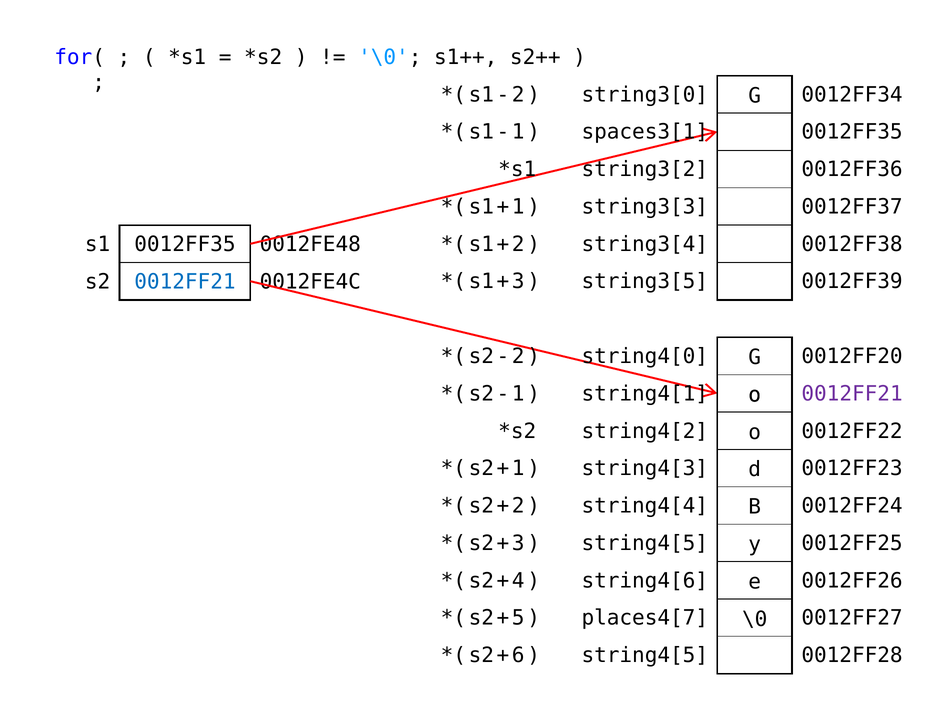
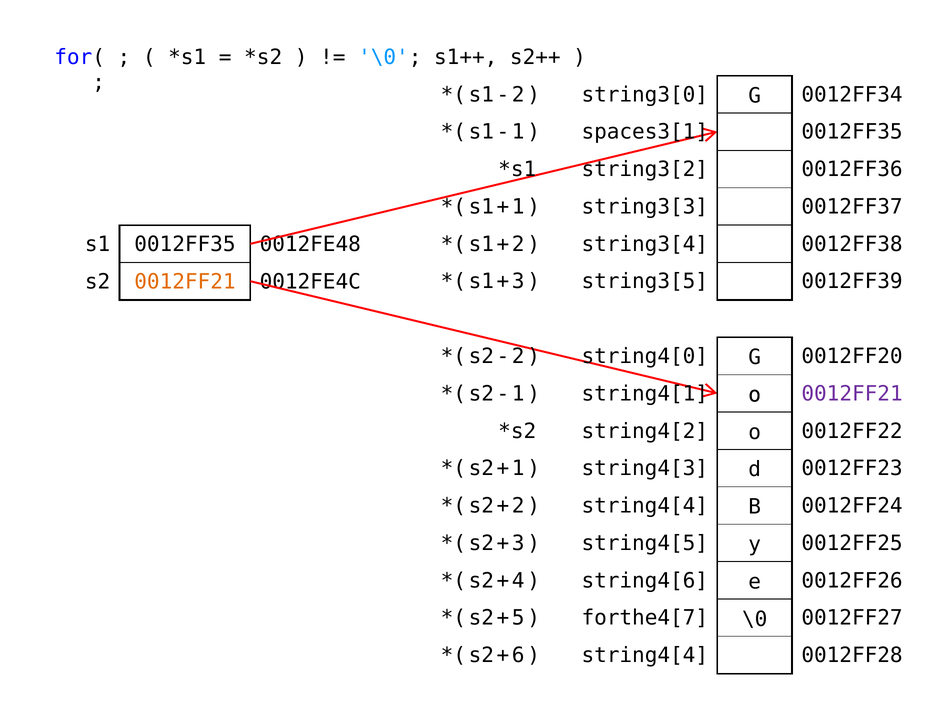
0012FF21 at (185, 281) colour: blue -> orange
places4[7: places4[7 -> forthe4[7
string4[5 at (645, 655): string4[5 -> string4[4
